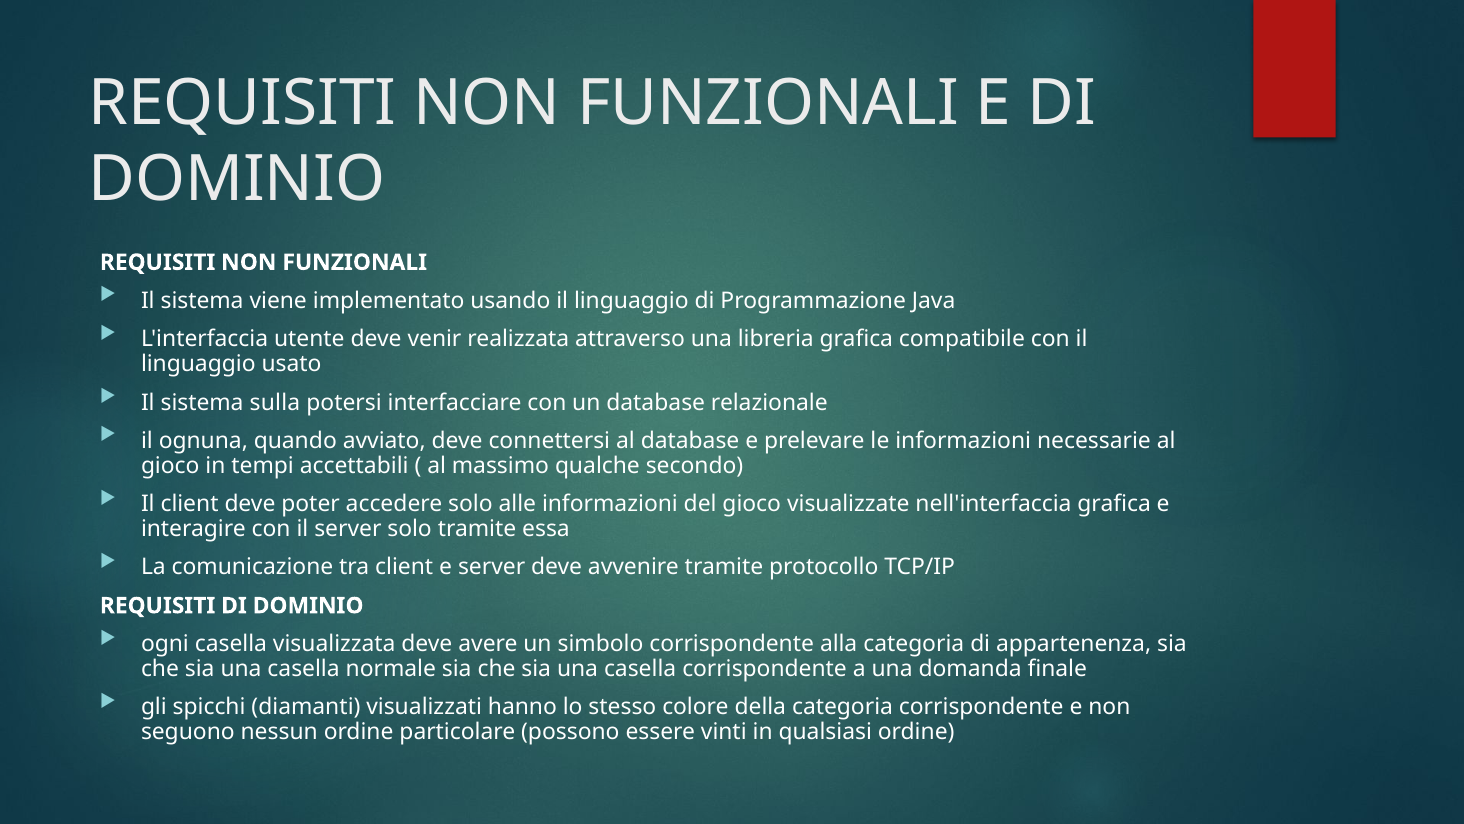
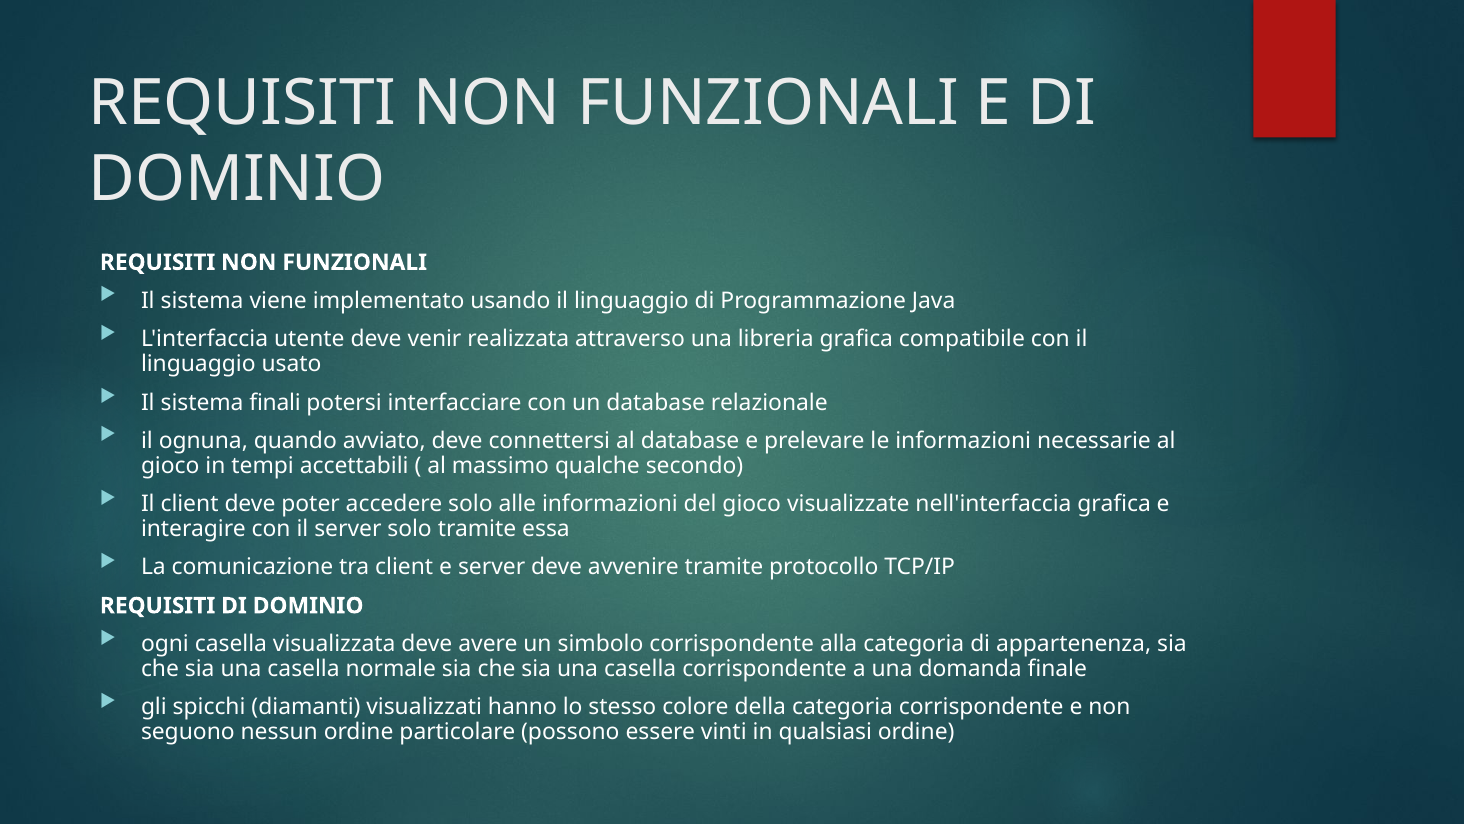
sulla: sulla -> finali
